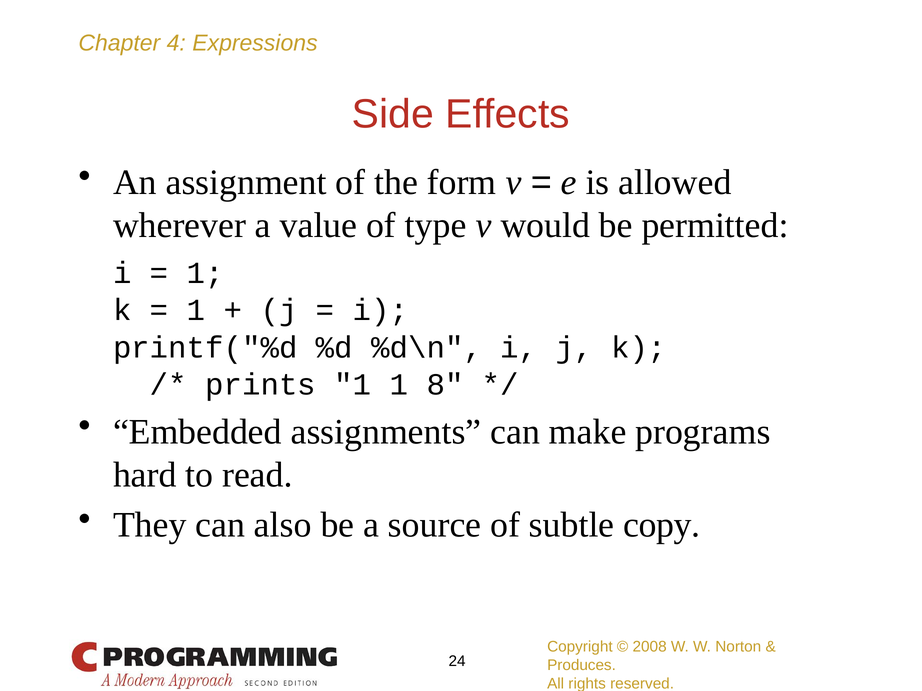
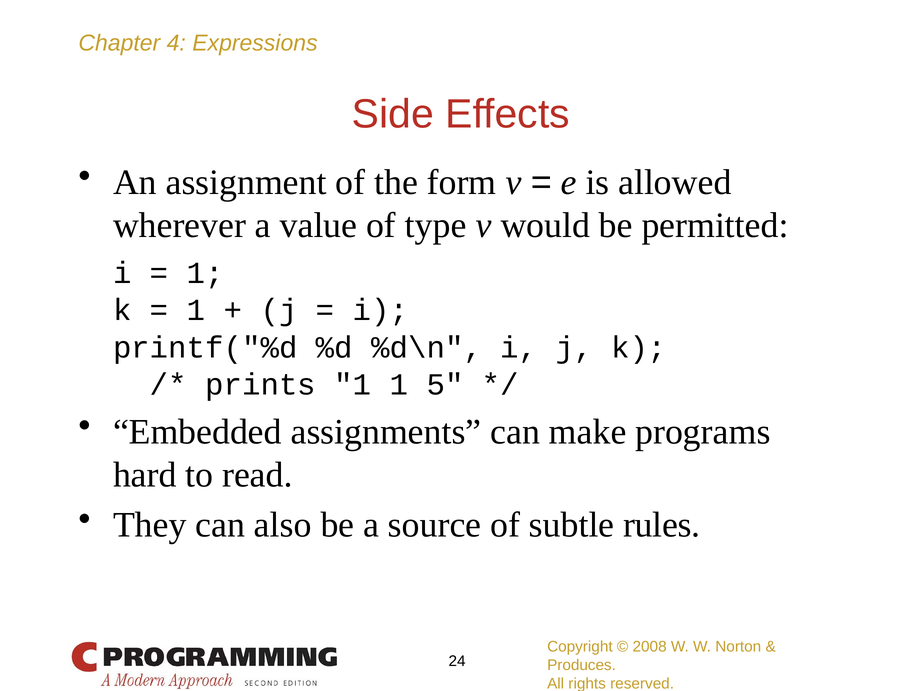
8: 8 -> 5
copy: copy -> rules
